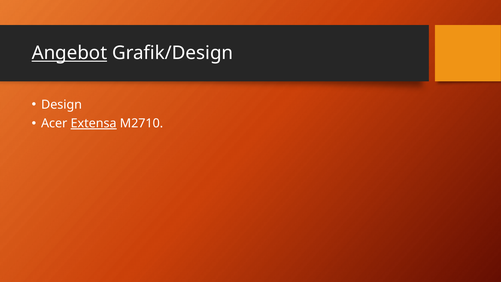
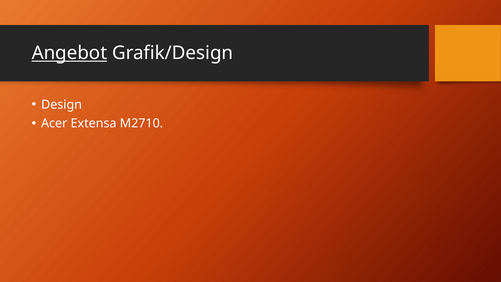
Extensa underline: present -> none
